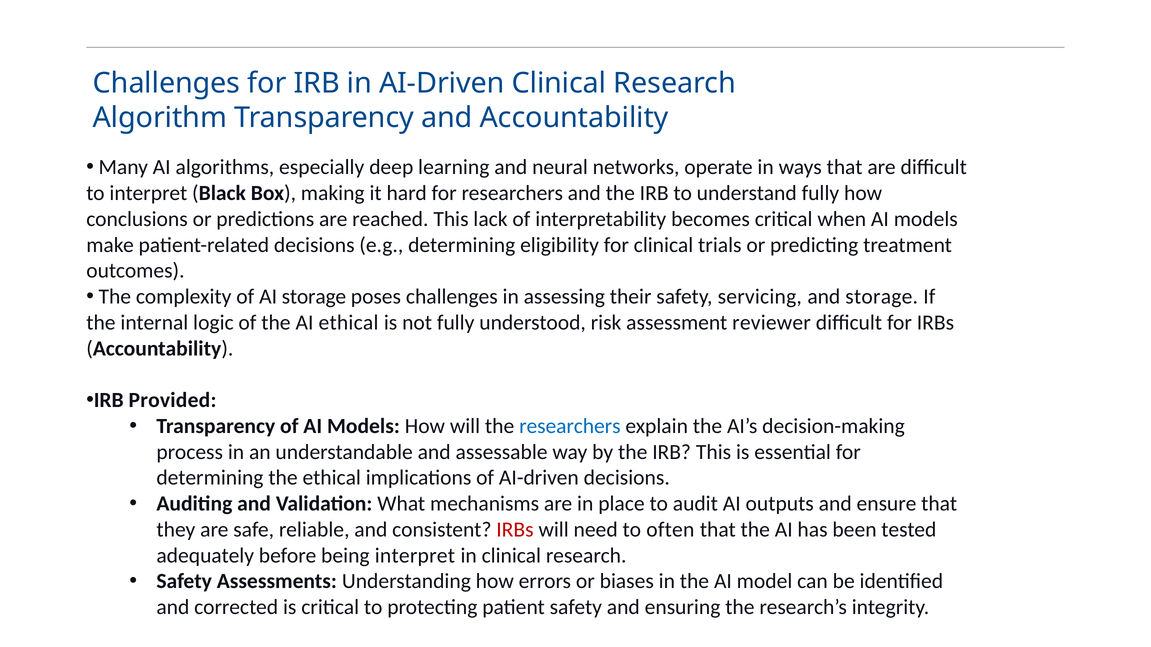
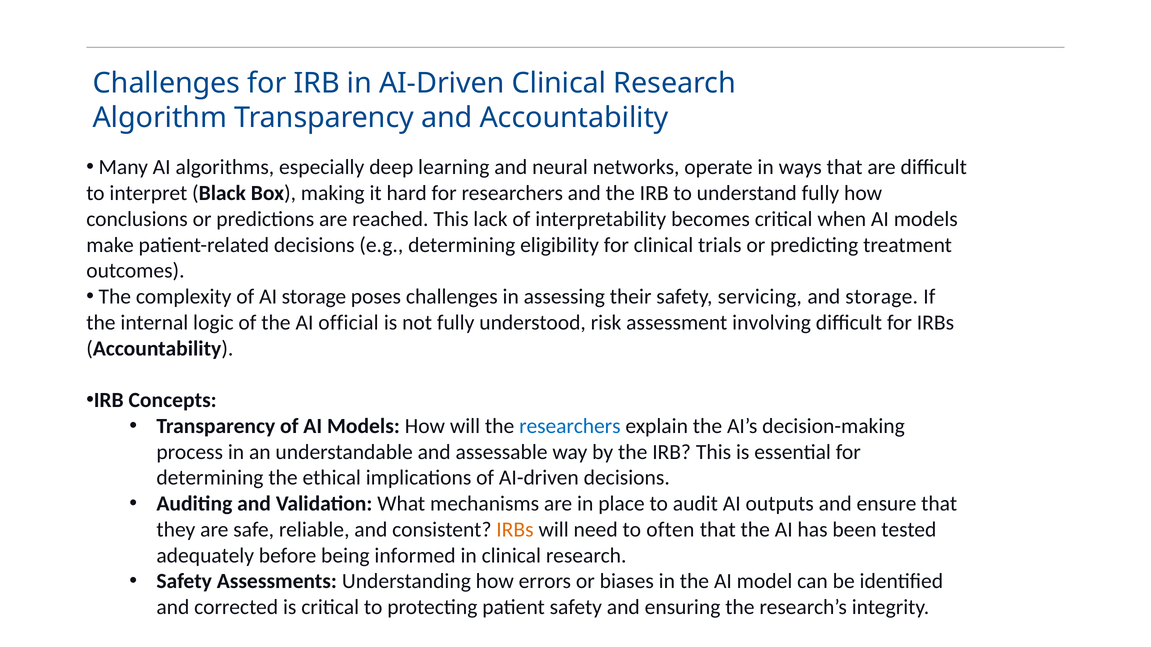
AI ethical: ethical -> official
reviewer: reviewer -> involving
Provided: Provided -> Concepts
IRBs at (515, 530) colour: red -> orange
being interpret: interpret -> informed
